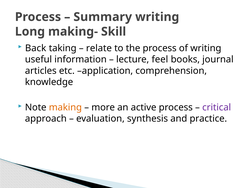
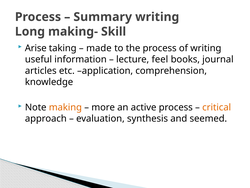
Back: Back -> Arise
relate: relate -> made
critical colour: purple -> orange
practice: practice -> seemed
